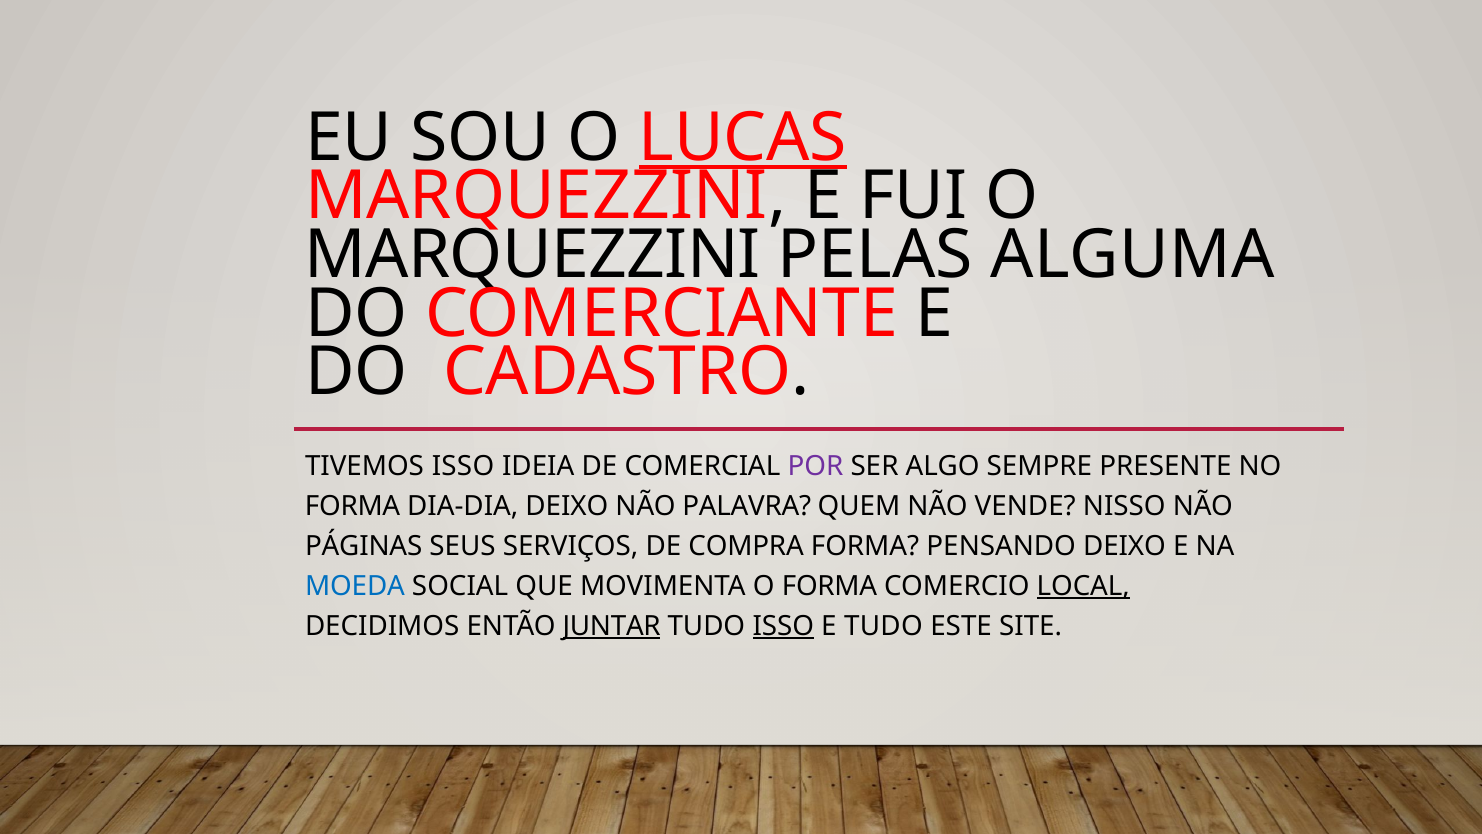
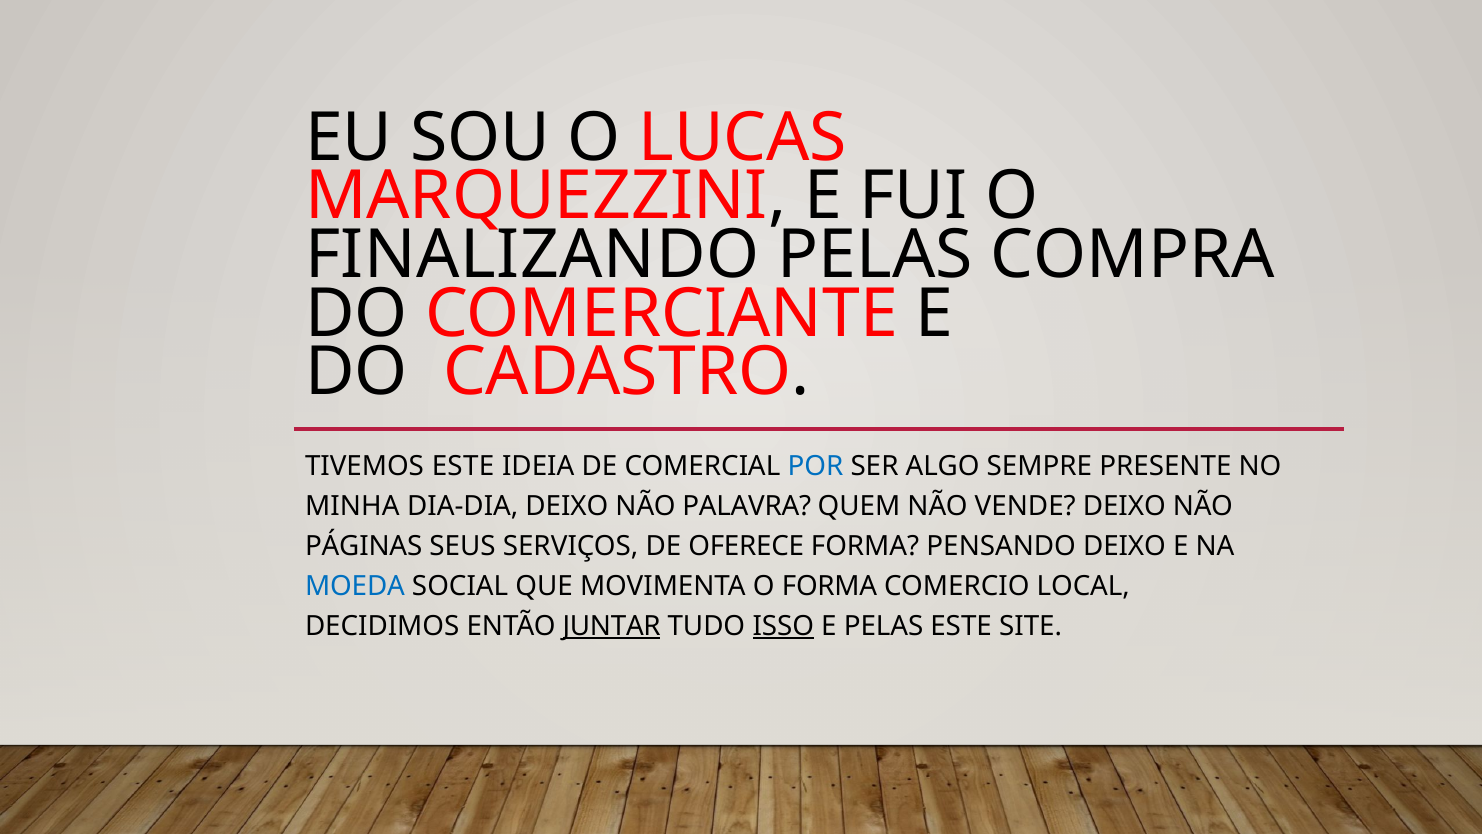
LUCAS underline: present -> none
MARQUEZZINI at (533, 255): MARQUEZZINI -> FINALIZANDO
ALGUMA: ALGUMA -> COMPRA
TIVEMOS ISSO: ISSO -> ESTE
POR colour: purple -> blue
FORMA at (353, 506): FORMA -> MINHA
VENDE NISSO: NISSO -> DEIXO
COMPRA: COMPRA -> OFERECE
LOCAL underline: present -> none
E TUDO: TUDO -> PELAS
